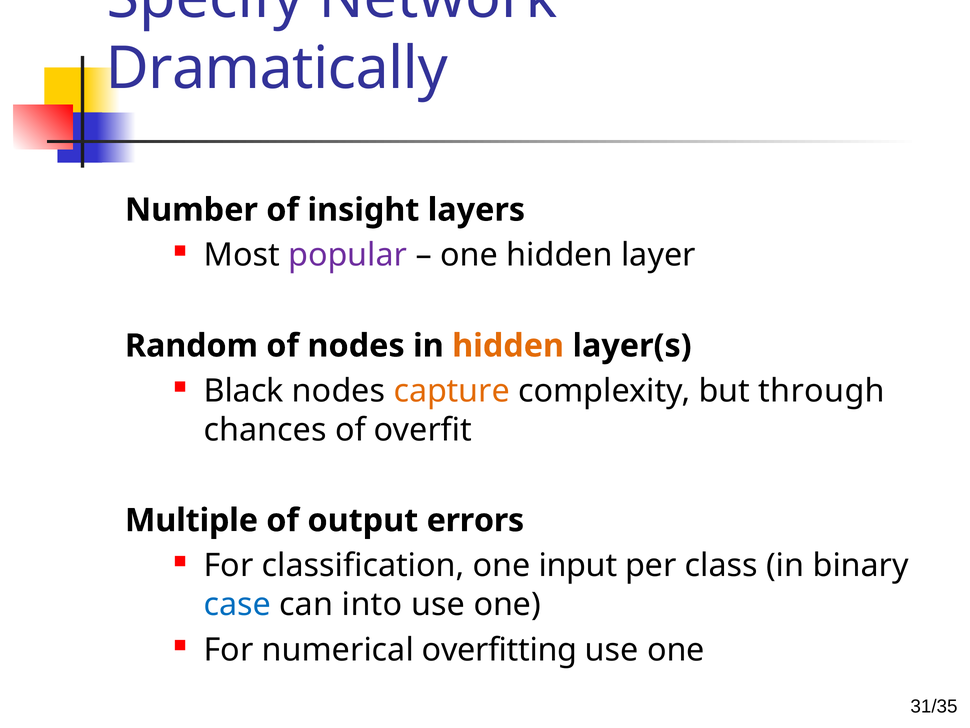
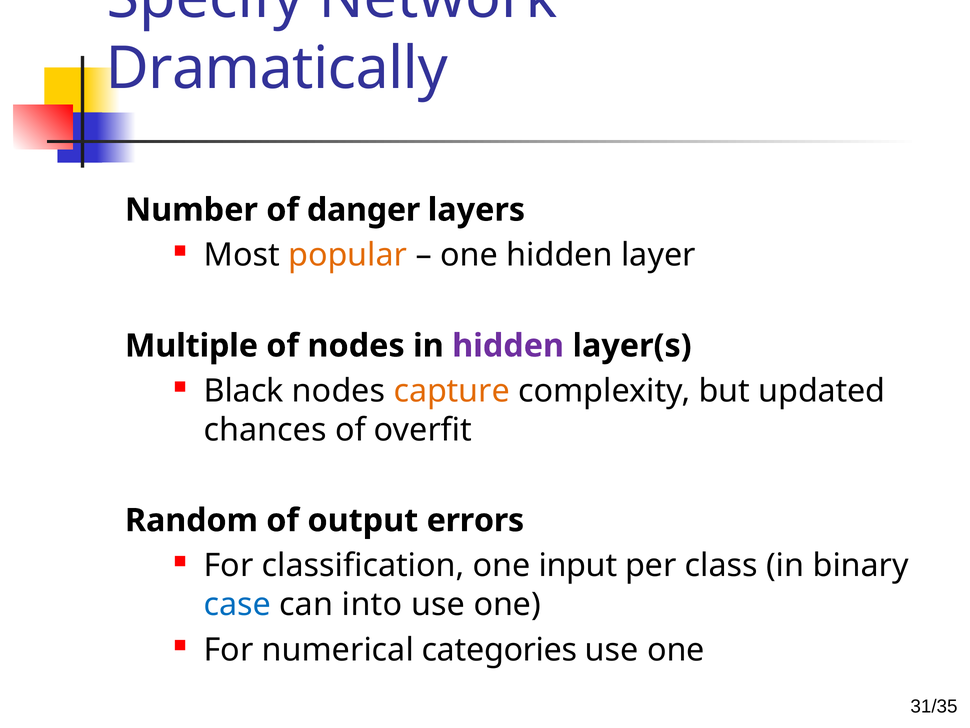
insight: insight -> danger
popular colour: purple -> orange
Random: Random -> Multiple
hidden at (508, 346) colour: orange -> purple
through: through -> updated
Multiple: Multiple -> Random
overfitting: overfitting -> categories
